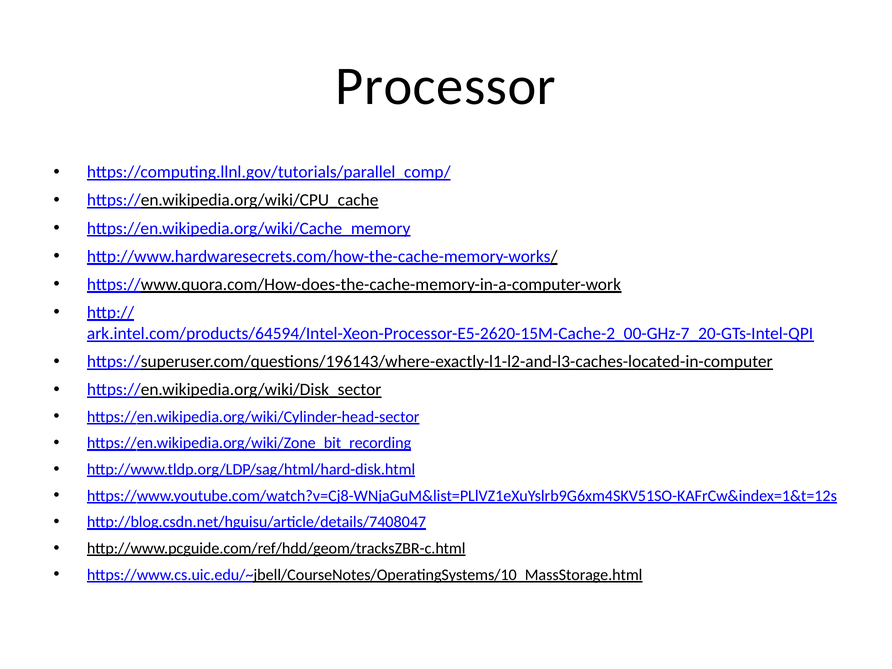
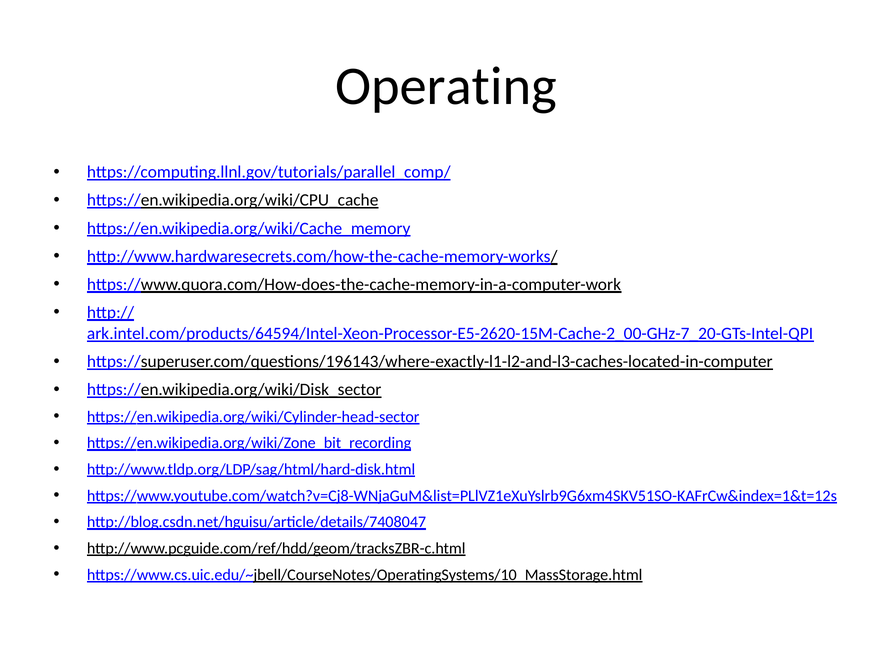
Processor: Processor -> Operating
